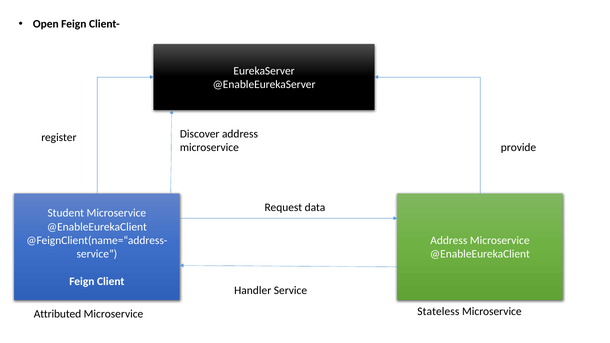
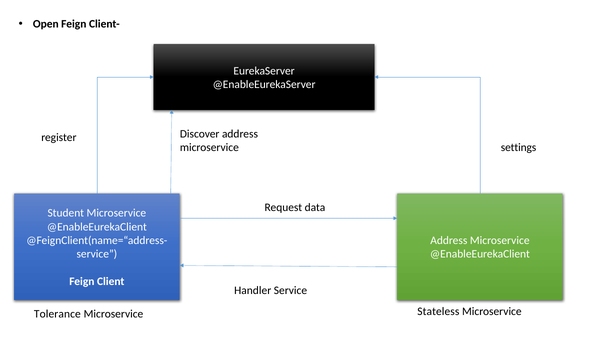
provide: provide -> settings
Attributed: Attributed -> Tolerance
